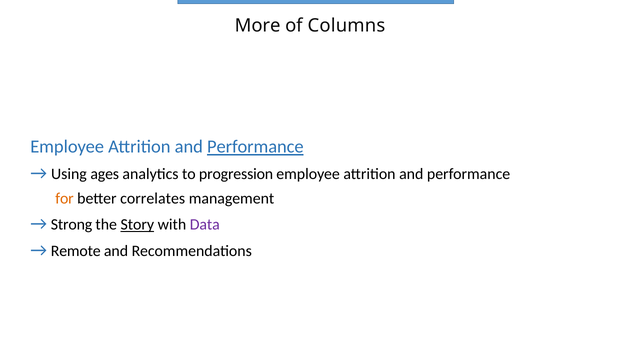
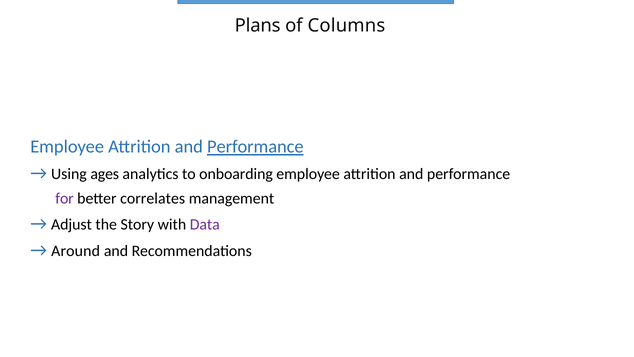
More: More -> Plans
progression: progression -> onboarding
for colour: orange -> purple
Strong: Strong -> Adjust
Story underline: present -> none
Remote: Remote -> Around
